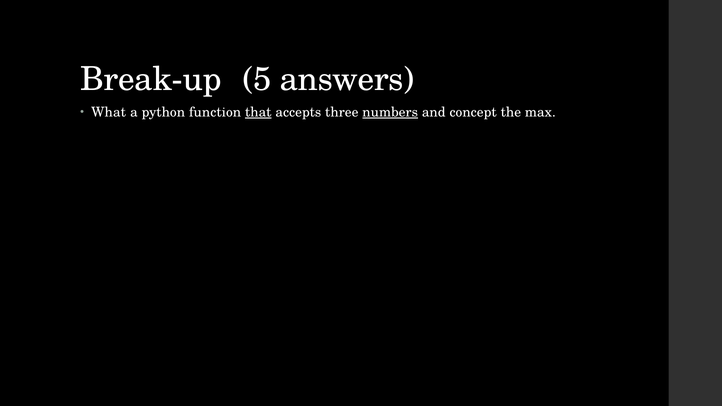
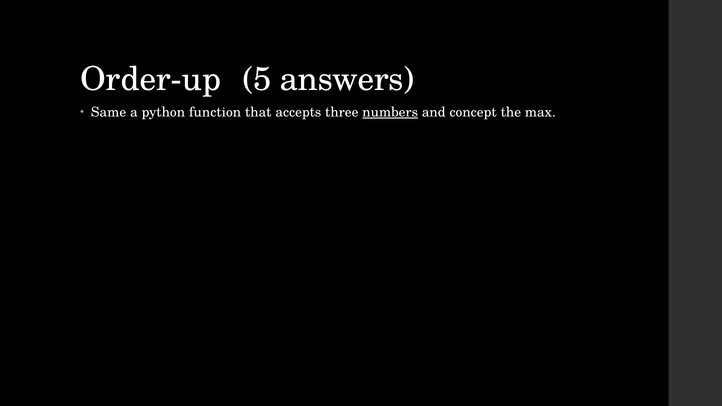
Break-up: Break-up -> Order-up
What: What -> Same
that underline: present -> none
